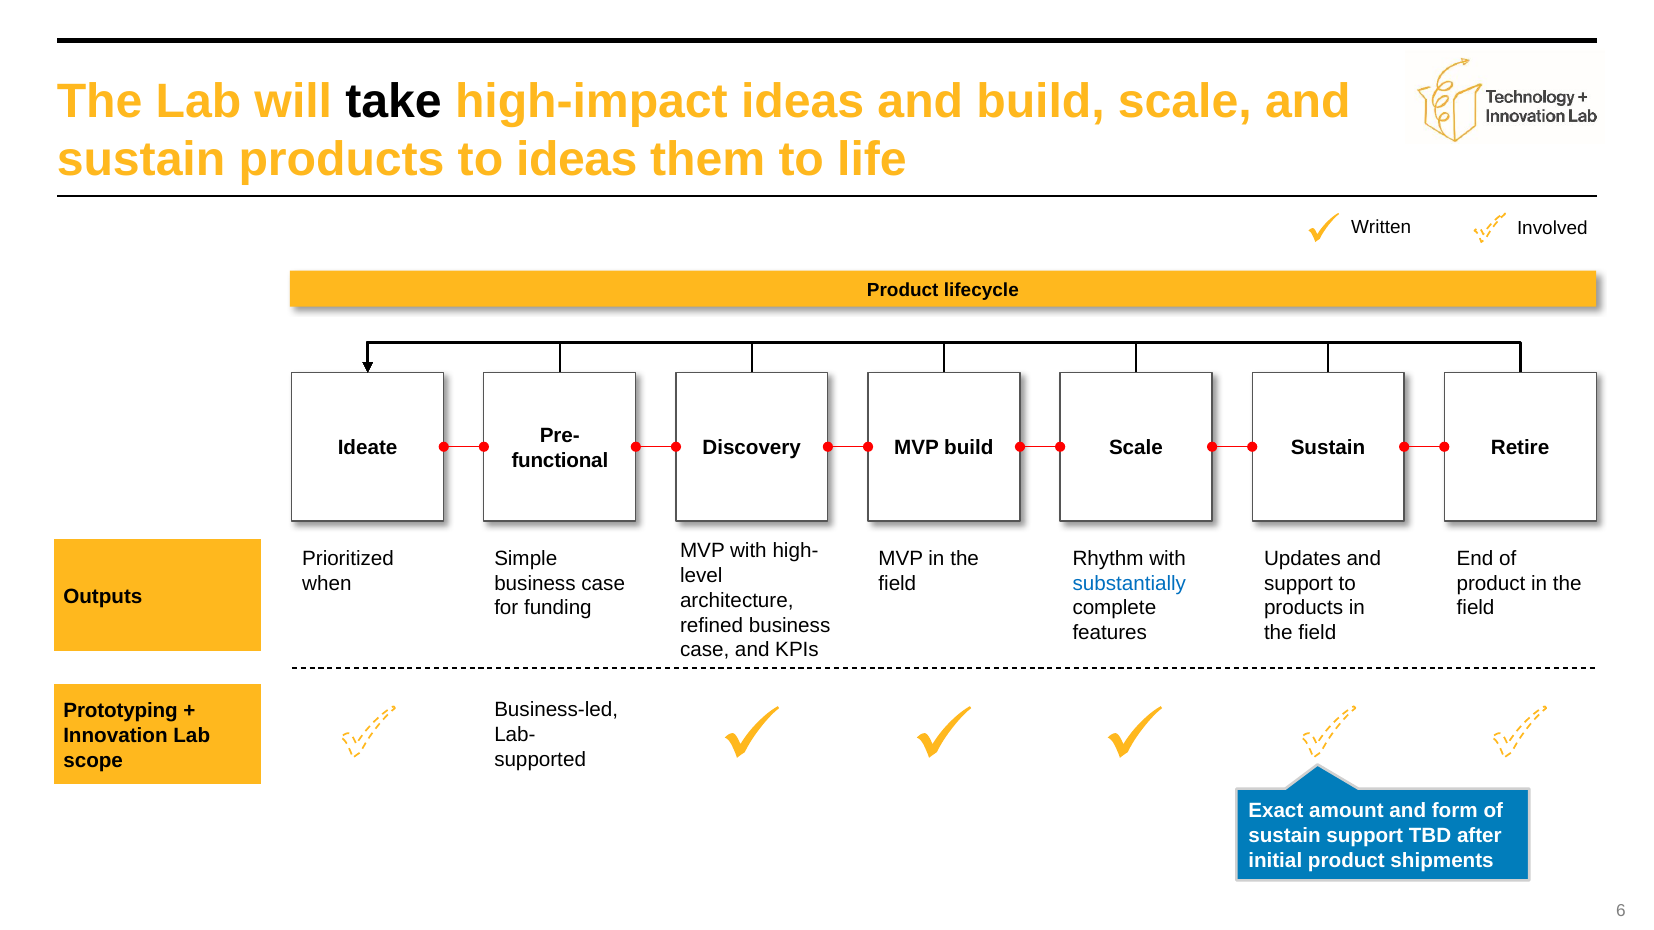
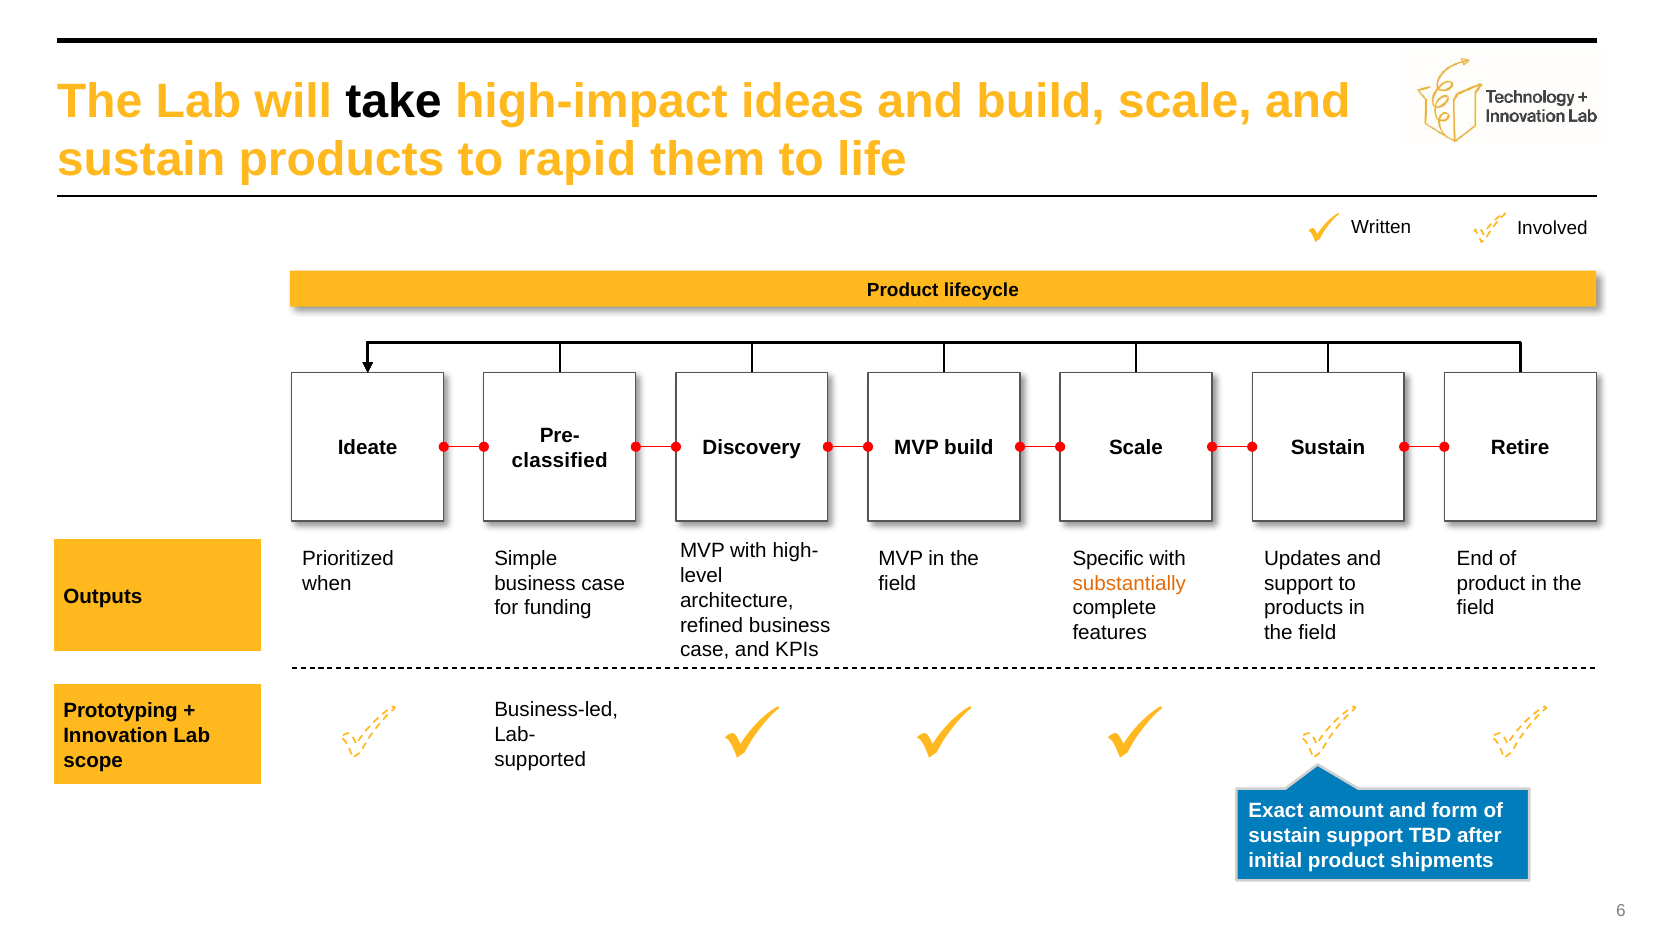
to ideas: ideas -> rapid
functional: functional -> classified
Rhythm: Rhythm -> Specific
substantially colour: blue -> orange
